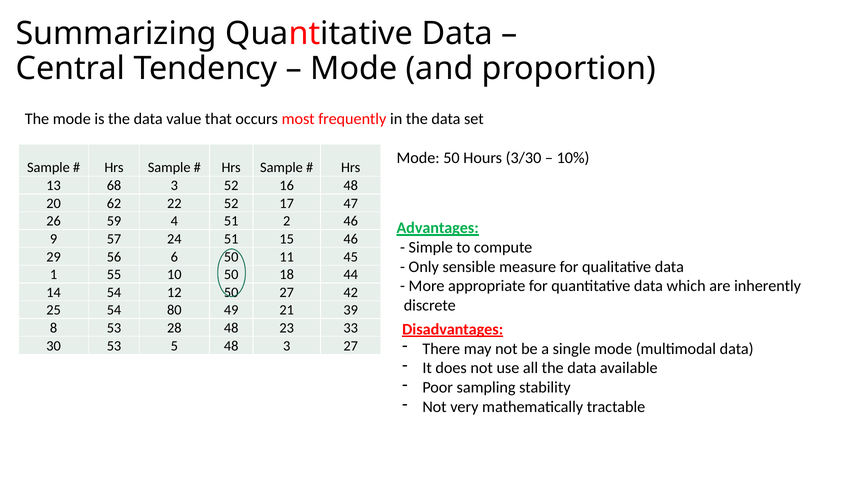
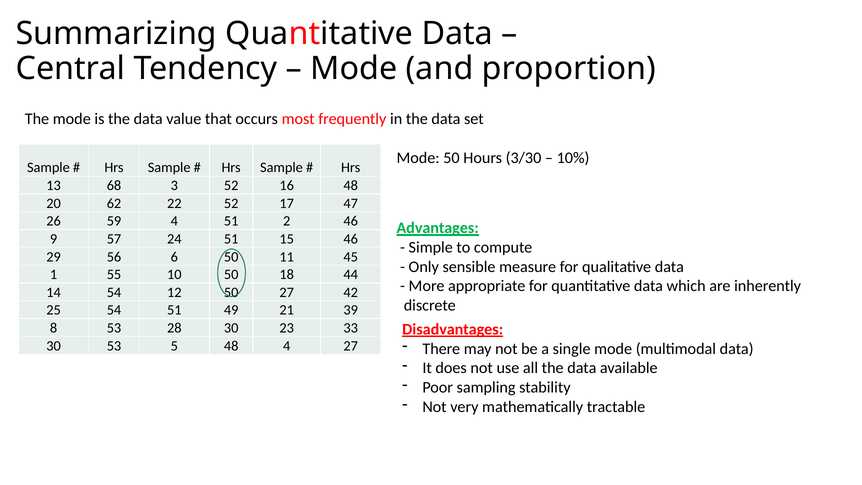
54 80: 80 -> 51
28 48: 48 -> 30
48 3: 3 -> 4
